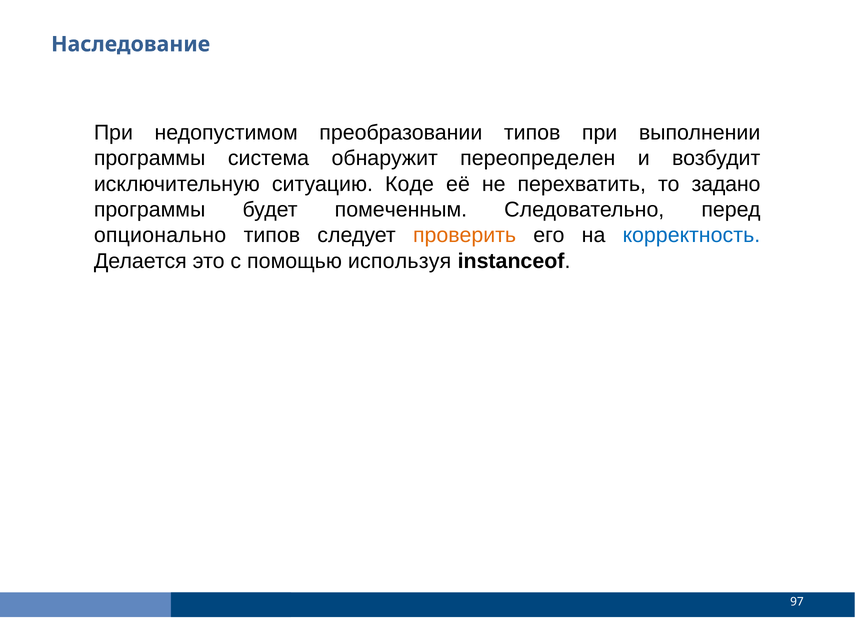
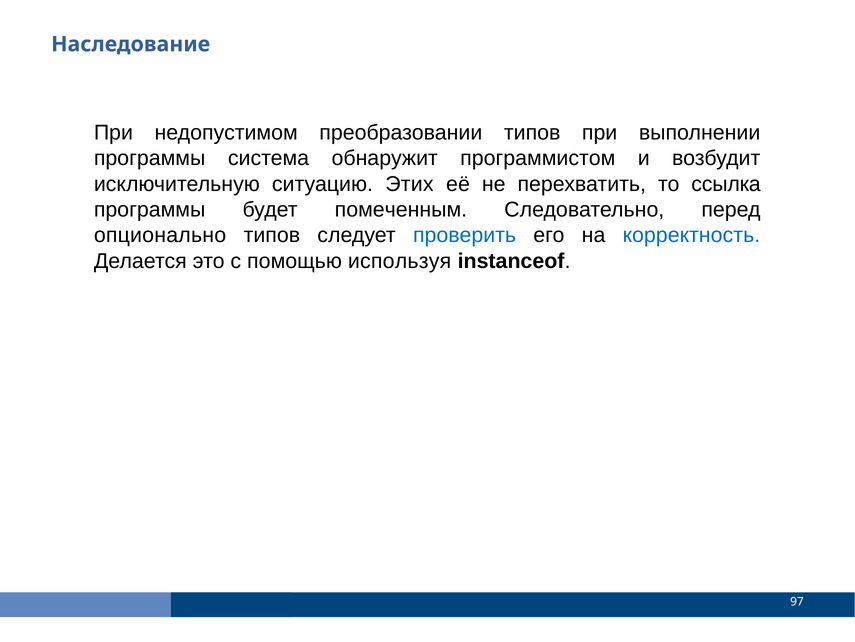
переопределен: переопределен -> программистом
Коде: Коде -> Этих
задано: задано -> ссылка
проверить colour: orange -> blue
